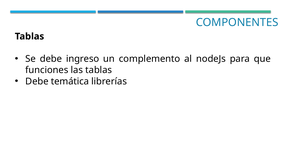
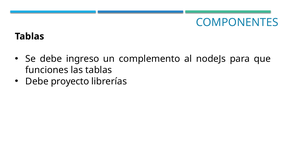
temática: temática -> proyecto
